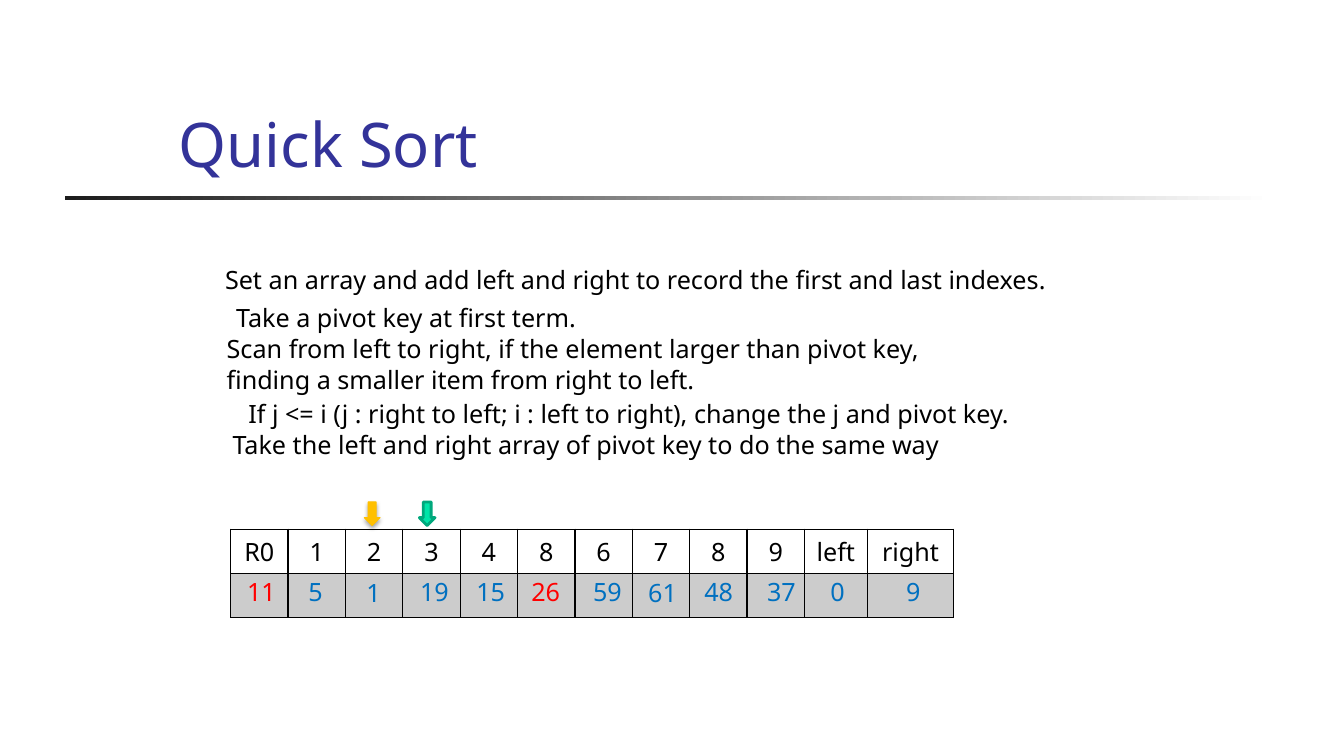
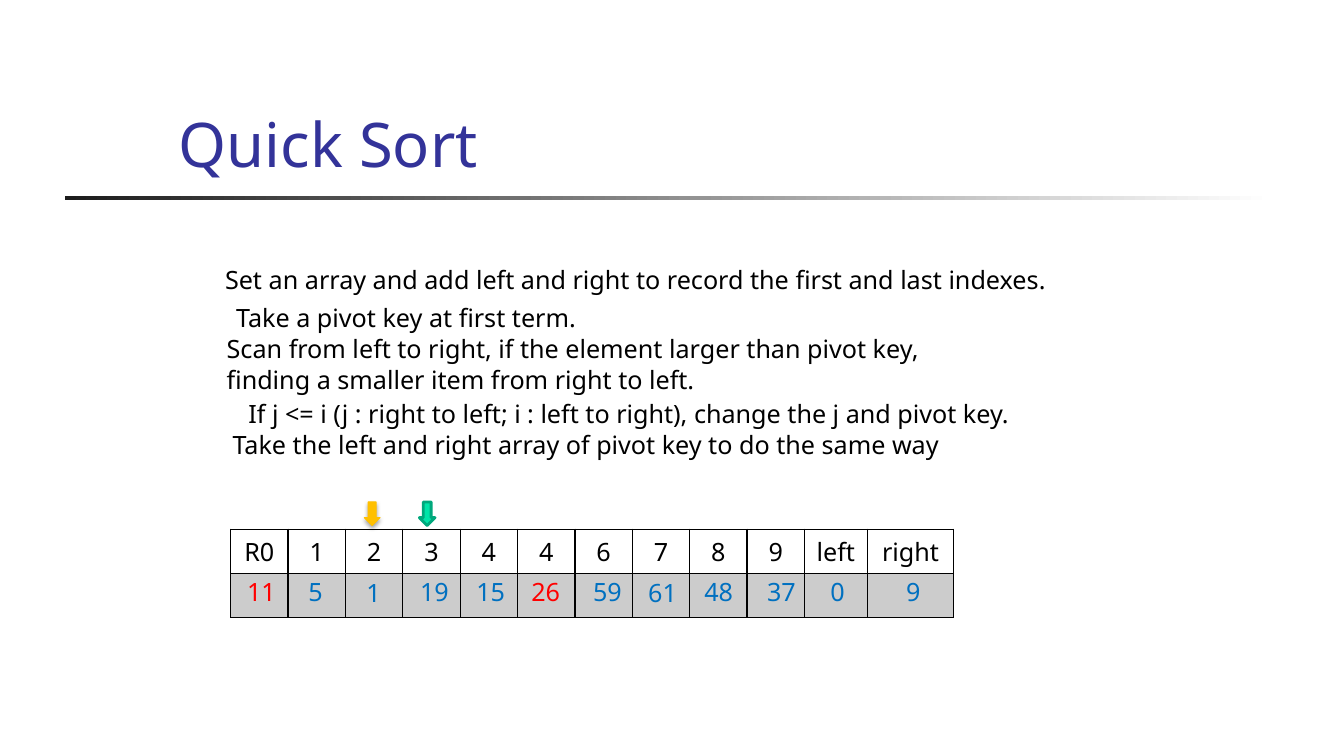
4 8: 8 -> 4
